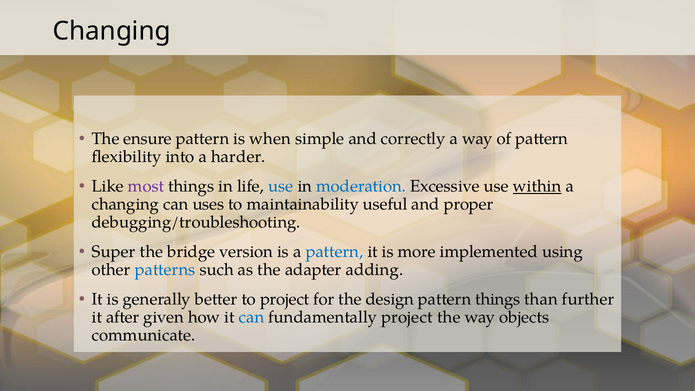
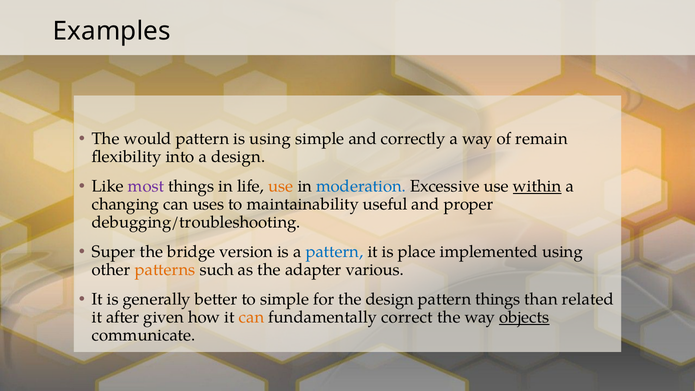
Changing at (112, 31): Changing -> Examples
ensure: ensure -> would
is when: when -> using
of pattern: pattern -> remain
a harder: harder -> design
use at (281, 186) colour: blue -> orange
more: more -> place
patterns colour: blue -> orange
adding: adding -> various
to project: project -> simple
further: further -> related
can at (252, 317) colour: blue -> orange
fundamentally project: project -> correct
objects underline: none -> present
